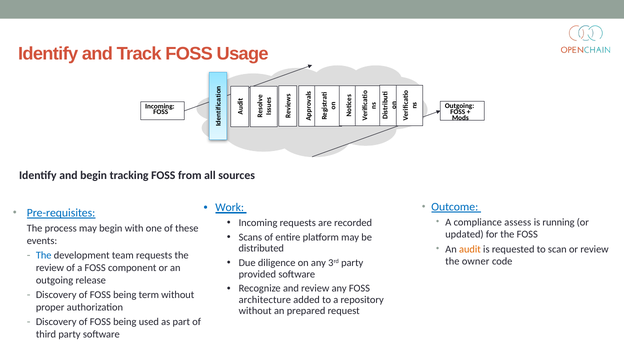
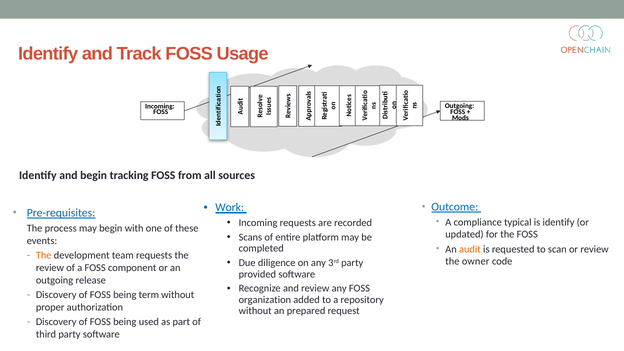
assess: assess -> typical
is running: running -> identify
distributed: distributed -> completed
The at (44, 255) colour: blue -> orange
architecture: architecture -> organization
